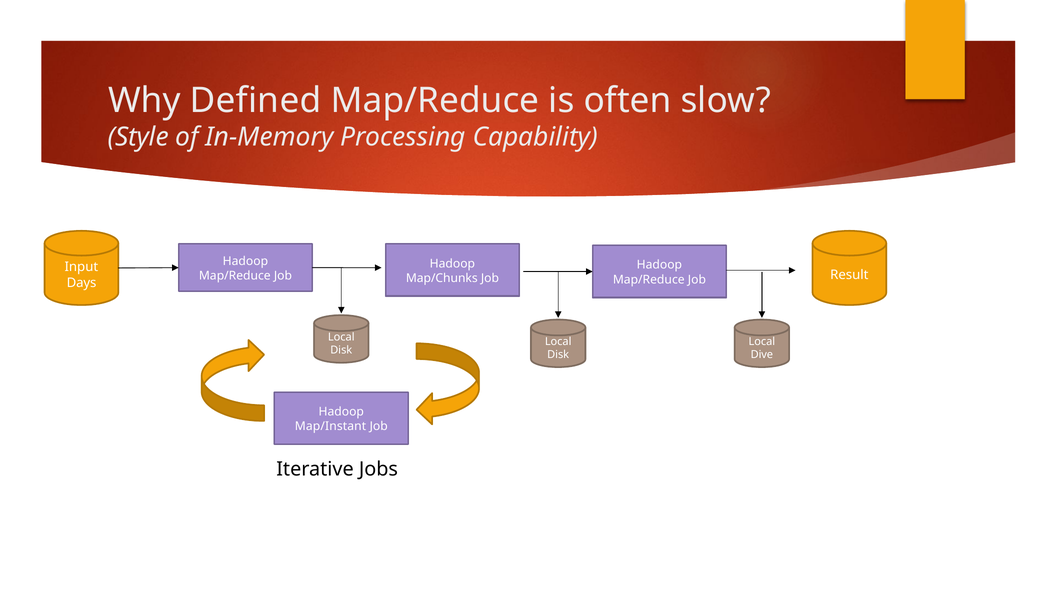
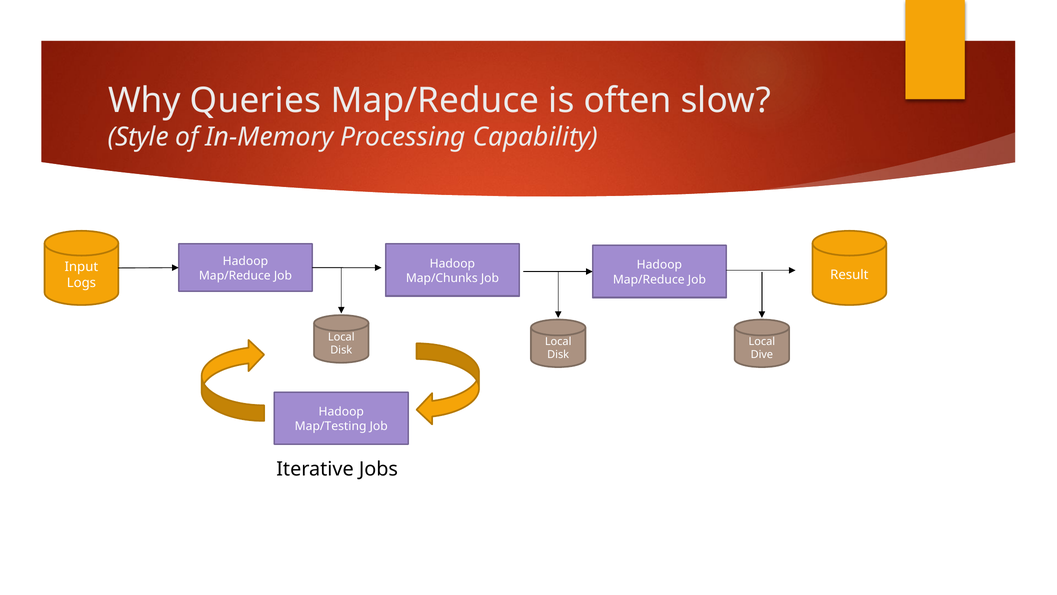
Defined: Defined -> Queries
Days: Days -> Logs
Map/Instant: Map/Instant -> Map/Testing
